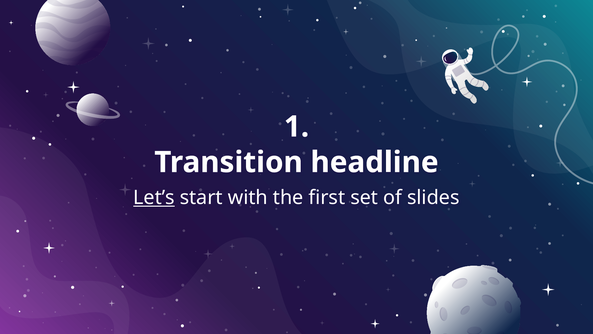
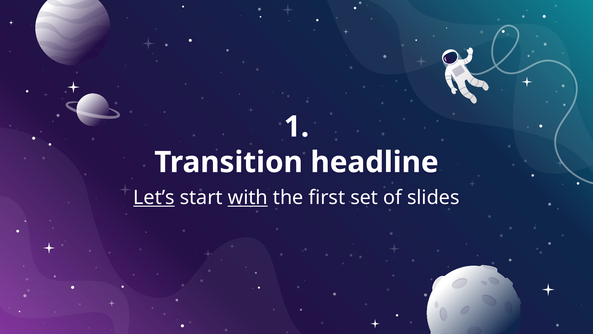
with underline: none -> present
